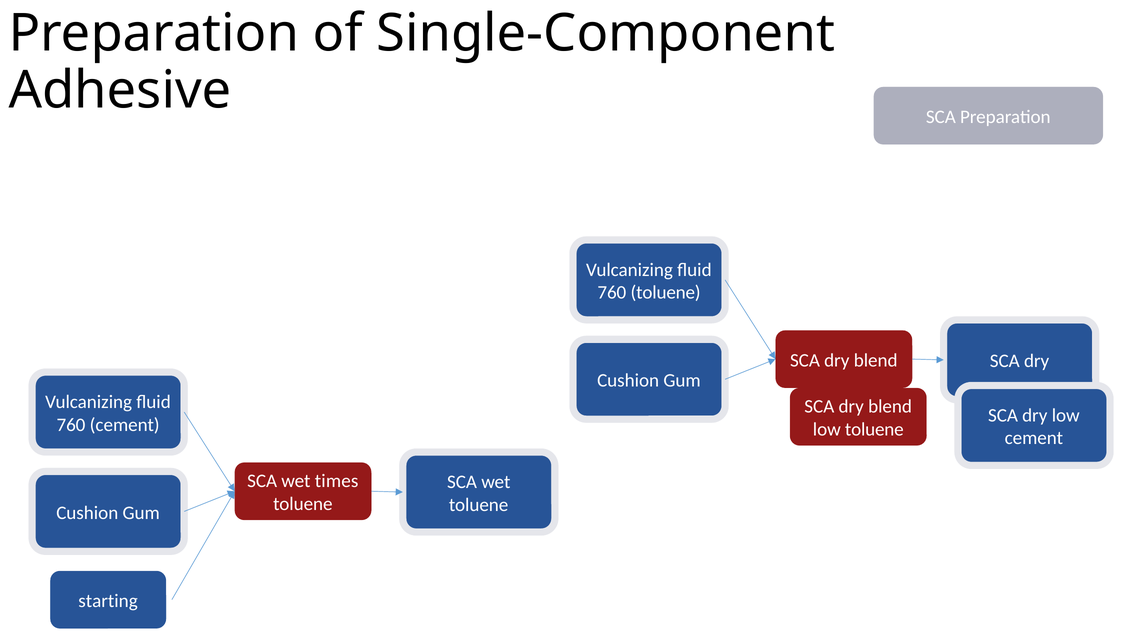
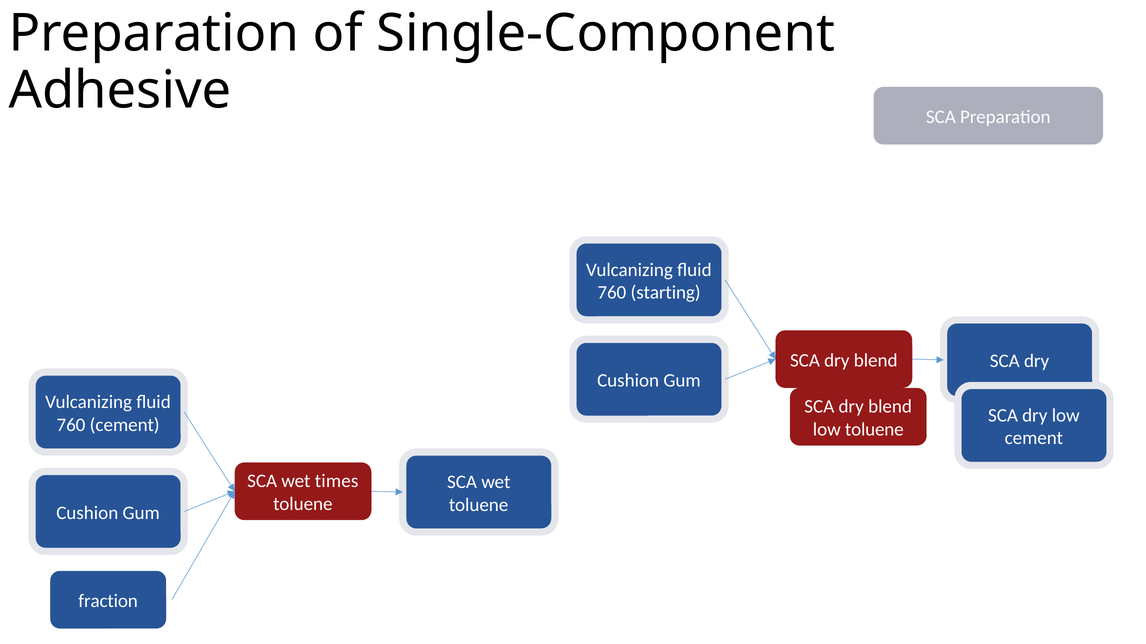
760 toluene: toluene -> starting
starting: starting -> fraction
